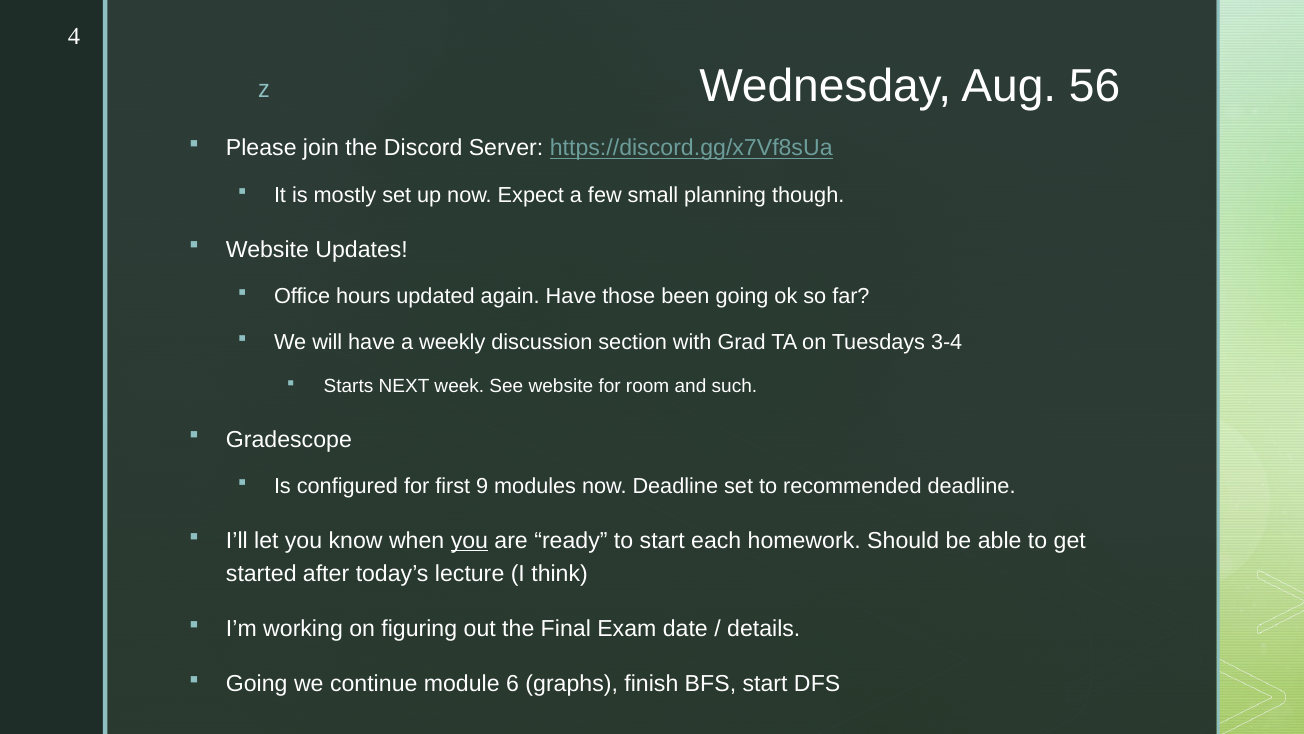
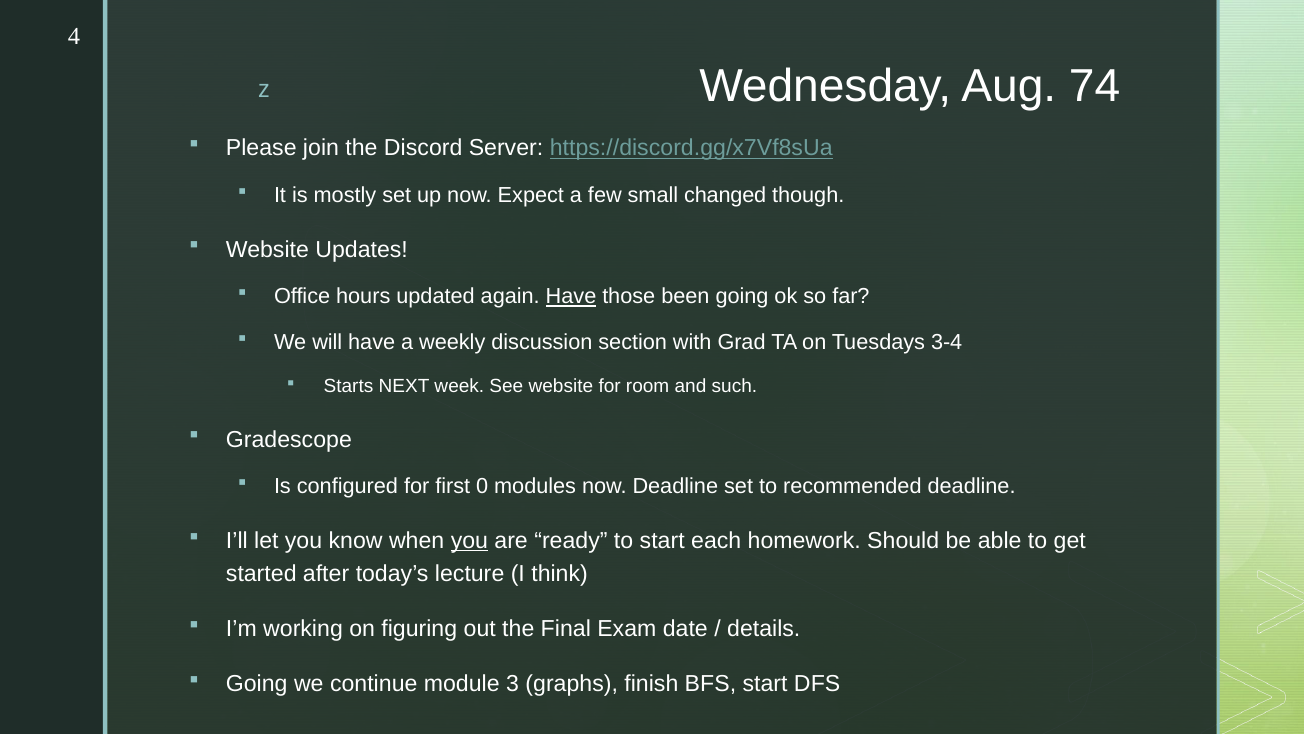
56: 56 -> 74
planning: planning -> changed
Have at (571, 296) underline: none -> present
9: 9 -> 0
6: 6 -> 3
